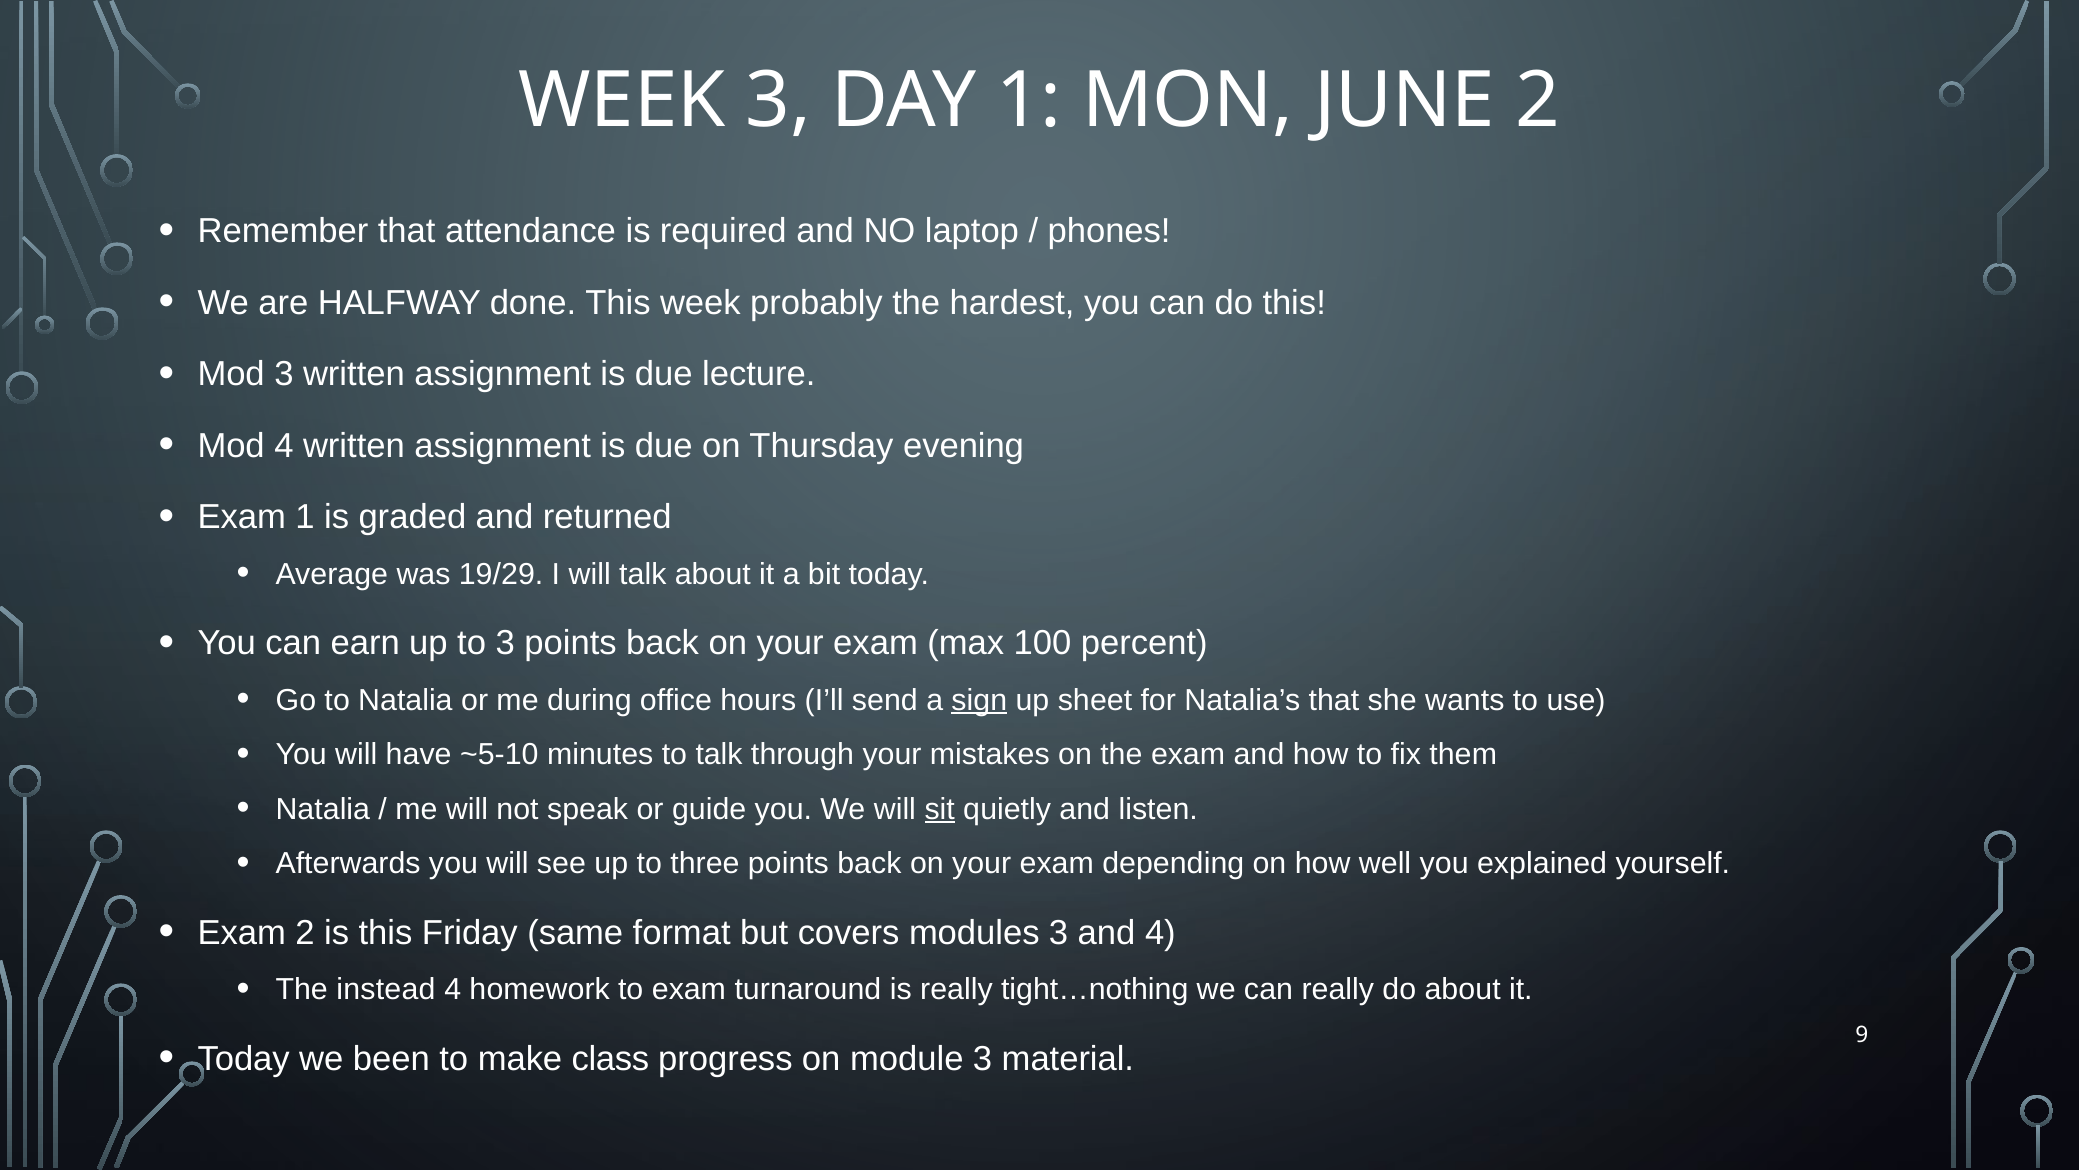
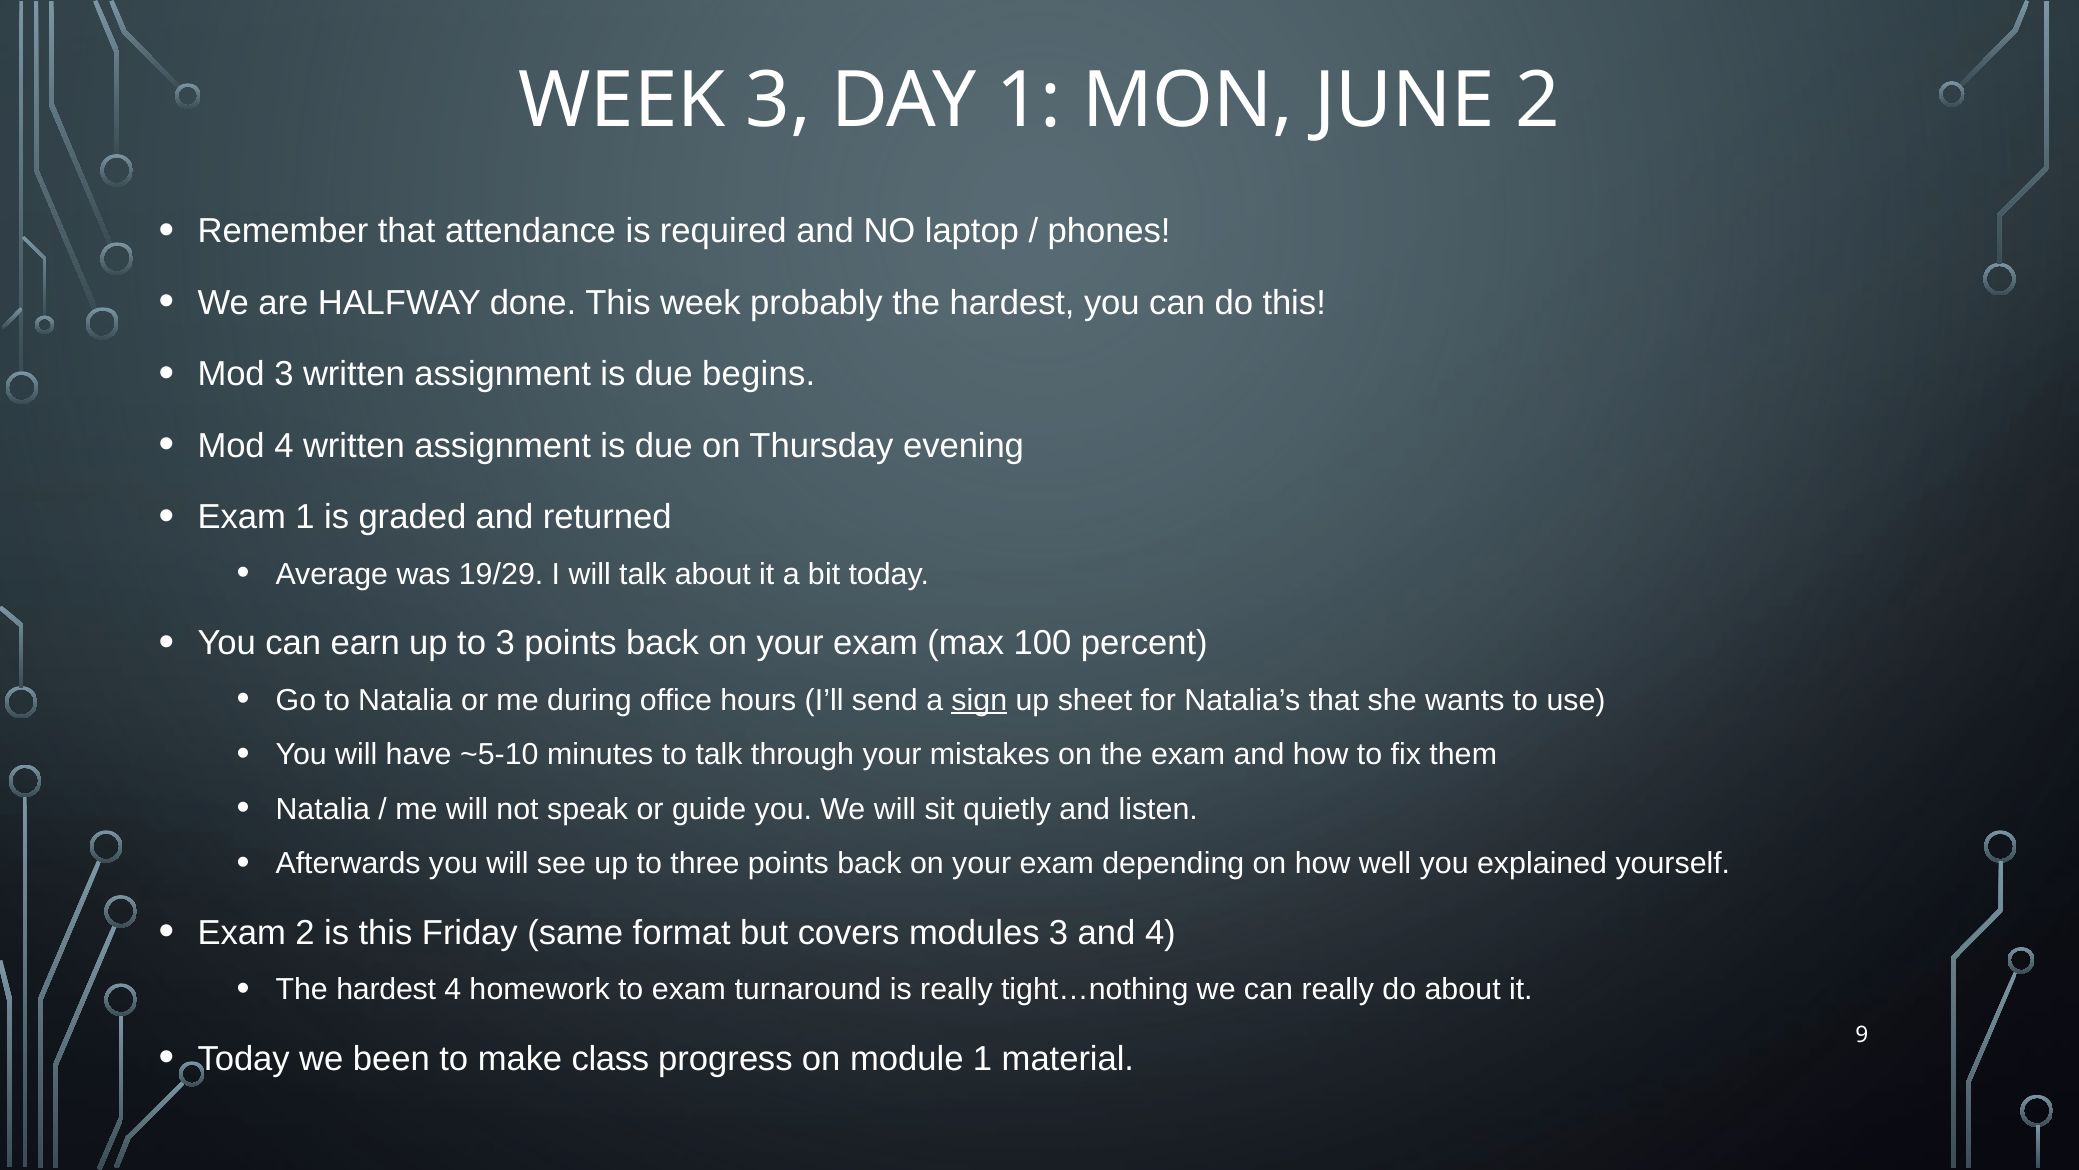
lecture: lecture -> begins
sit underline: present -> none
instead at (386, 989): instead -> hardest
module 3: 3 -> 1
